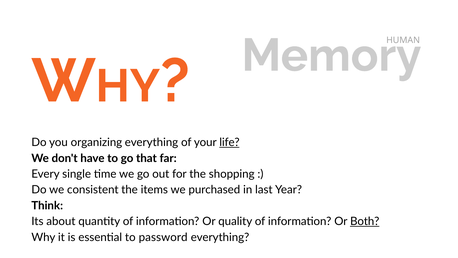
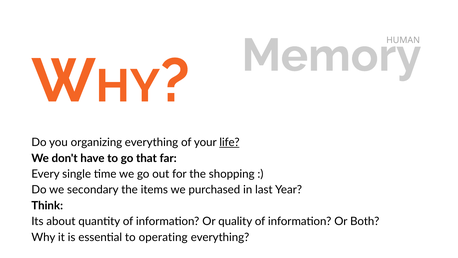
consistent: consistent -> secondary
Both underline: present -> none
password: password -> operating
